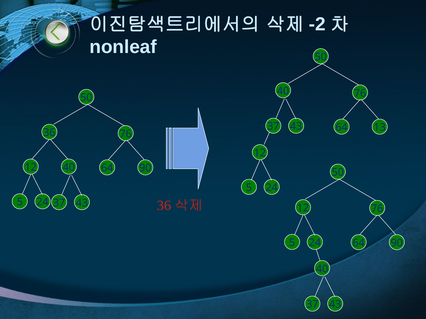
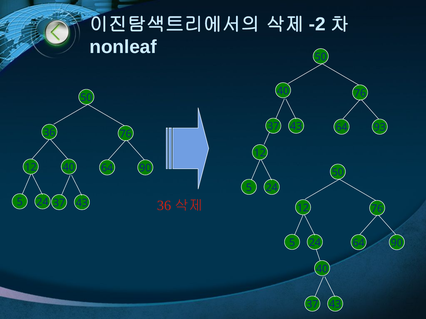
13: 13 -> 93
